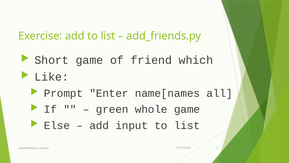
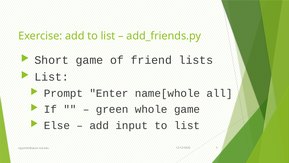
which: which -> lists
Like at (52, 77): Like -> List
name[names: name[names -> name[whole
